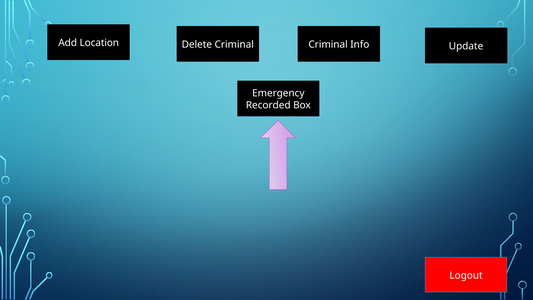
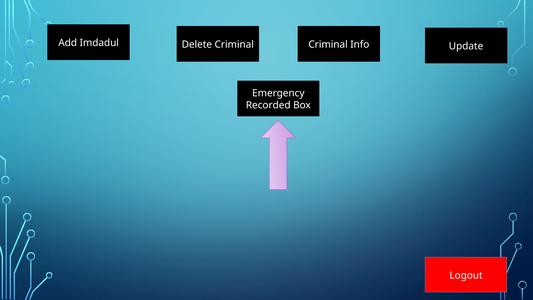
Location: Location -> Imdadul
